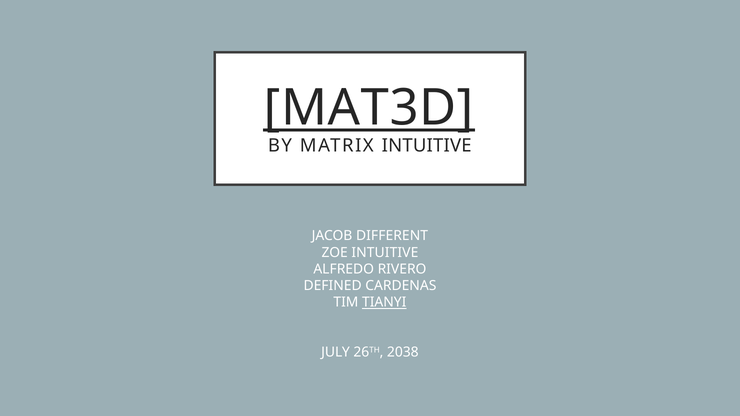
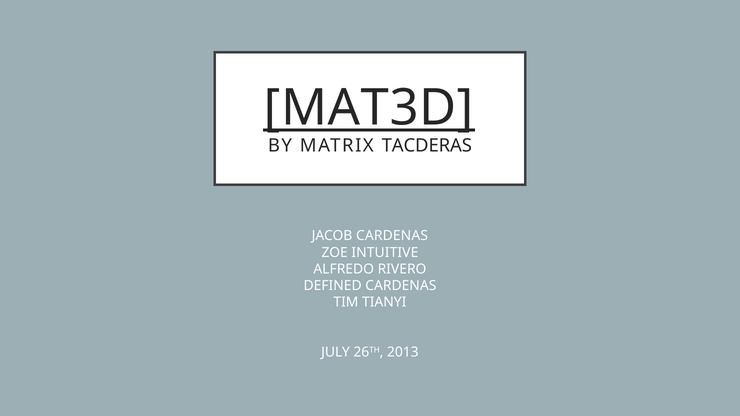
MATRIX INTUITIVE: INTUITIVE -> TACDERAS
JACOB DIFFERENT: DIFFERENT -> CARDENAS
TIANYI underline: present -> none
2038: 2038 -> 2013
